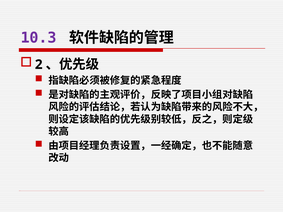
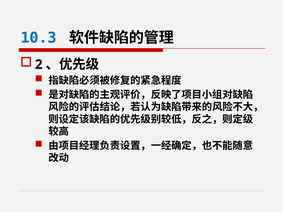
10.3 colour: purple -> blue
